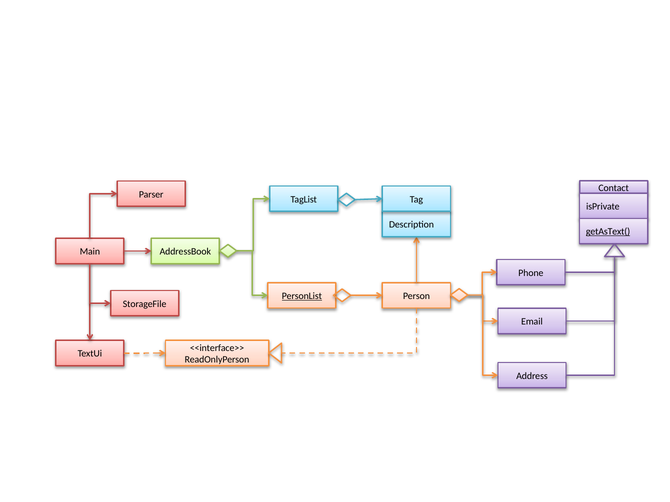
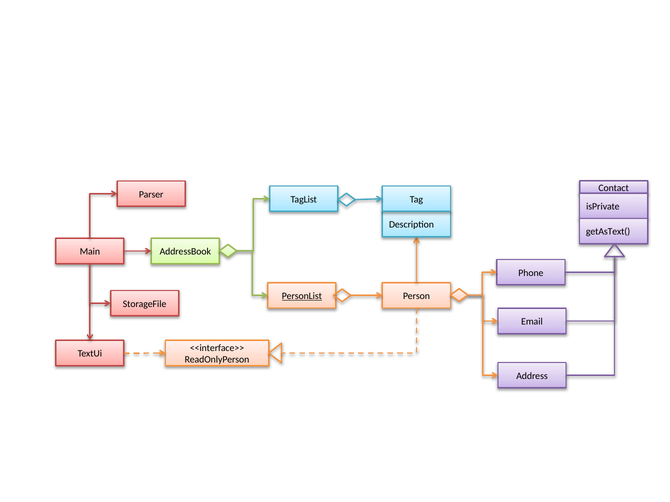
getAsText( underline: present -> none
